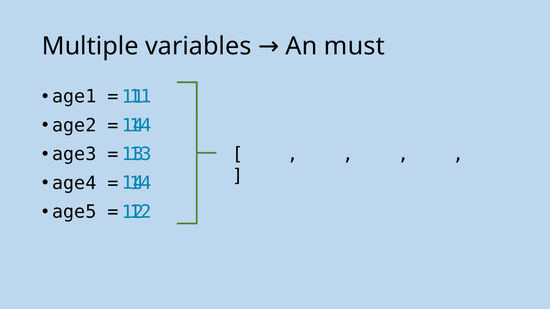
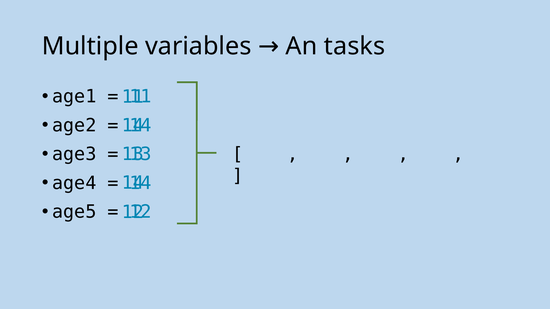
must: must -> tasks
